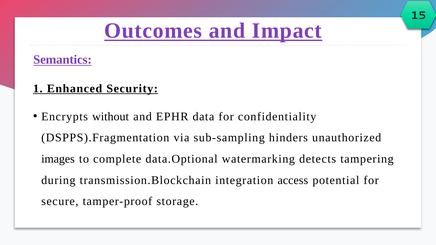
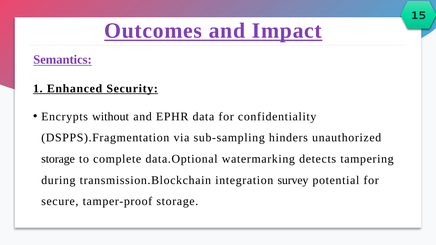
images at (58, 159): images -> storage
access: access -> survey
